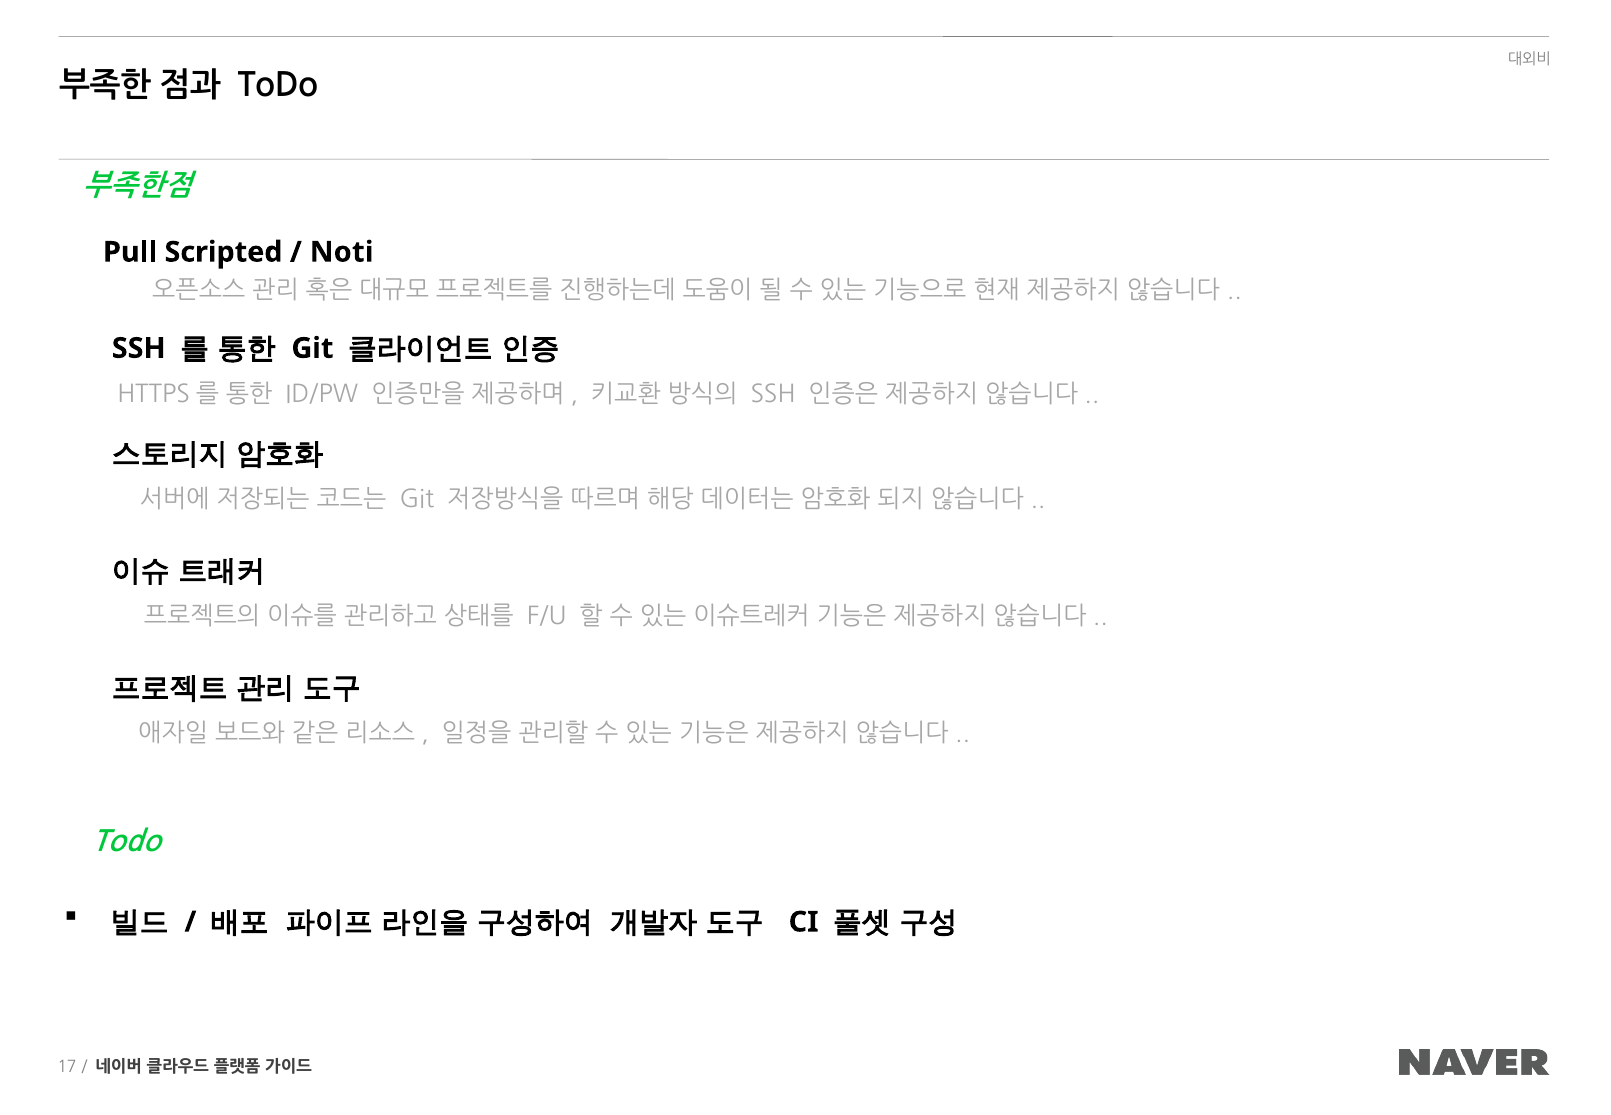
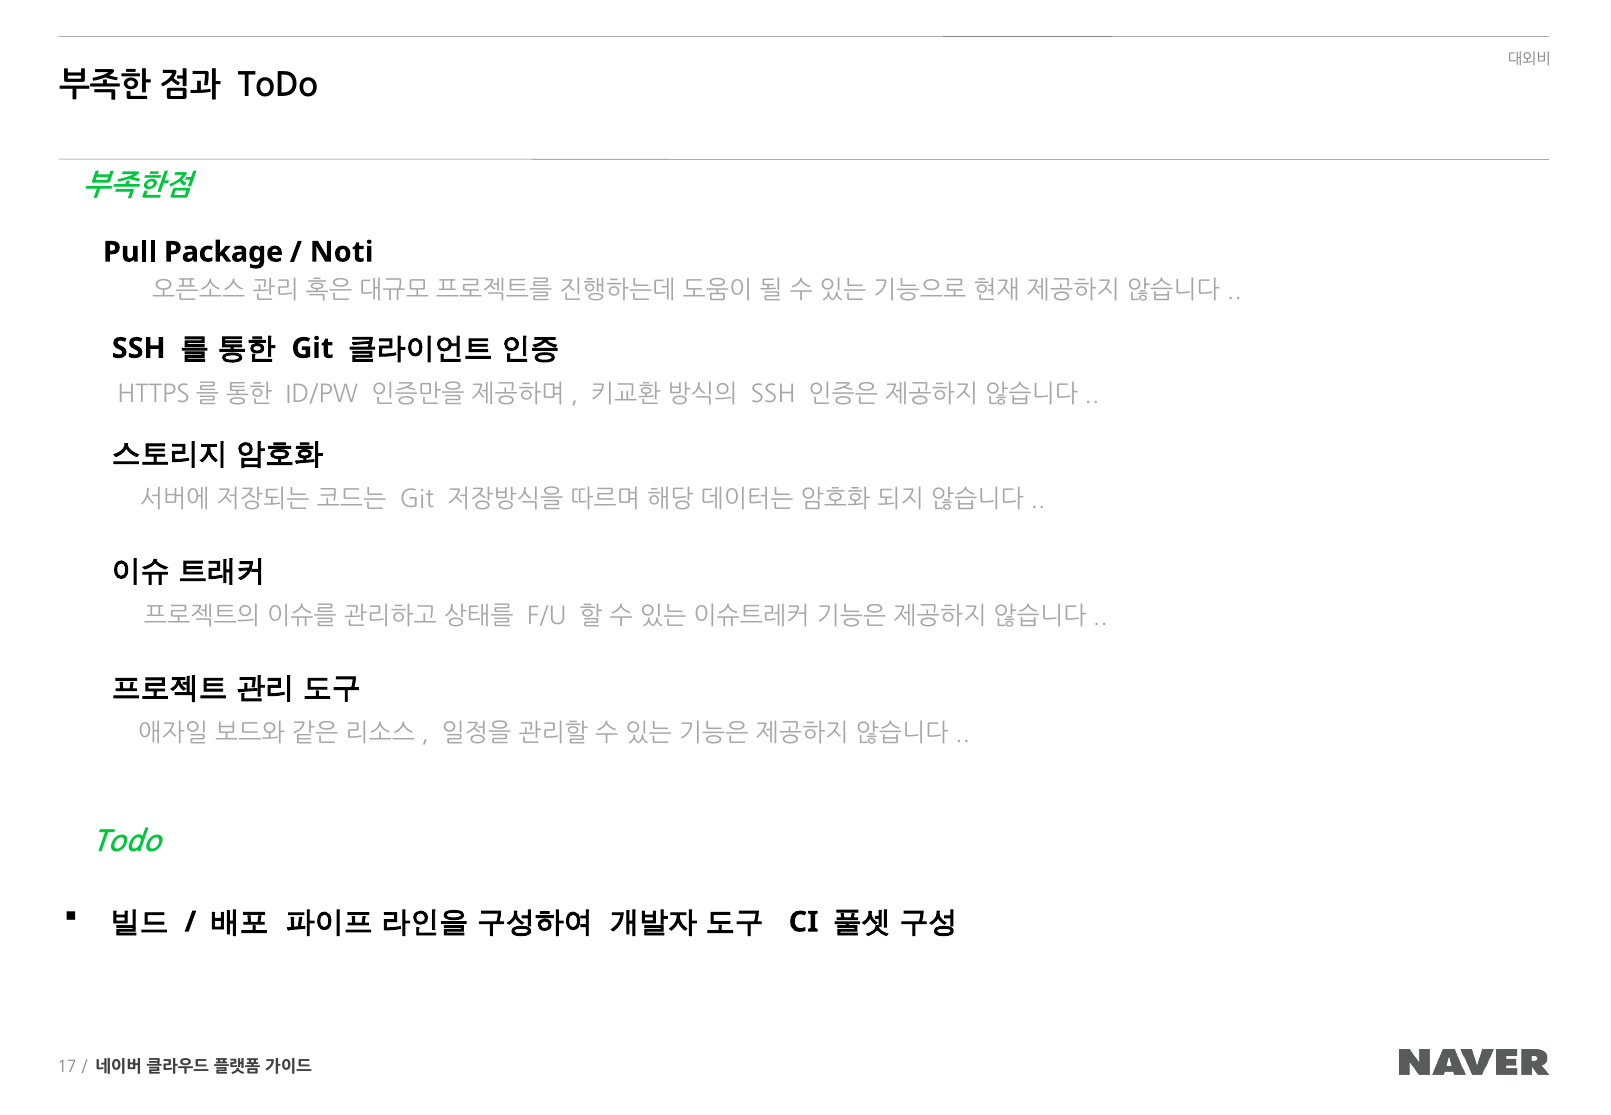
Scripted: Scripted -> Package
